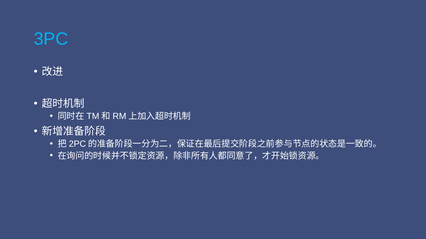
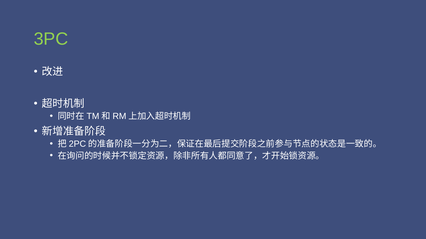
3PC colour: light blue -> light green
